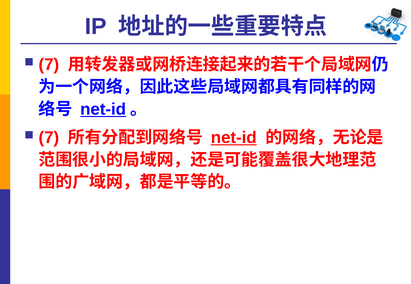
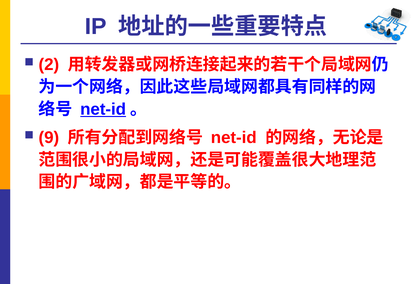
7 at (49, 65): 7 -> 2
7 at (49, 138): 7 -> 9
net-id at (234, 138) underline: present -> none
